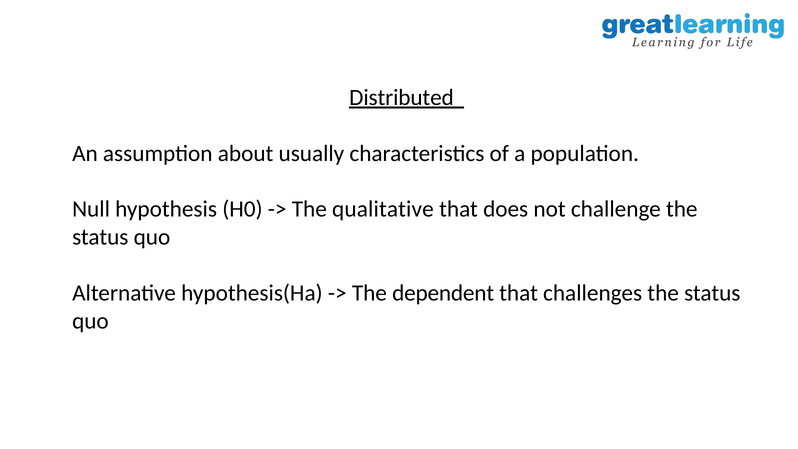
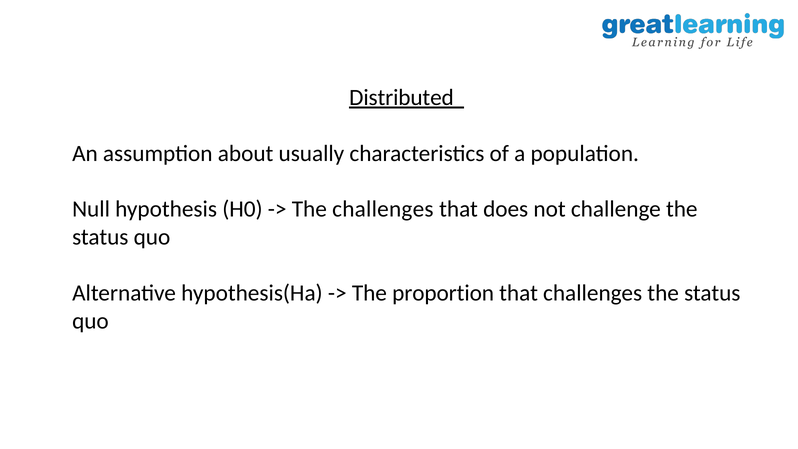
The qualitative: qualitative -> challenges
dependent: dependent -> proportion
